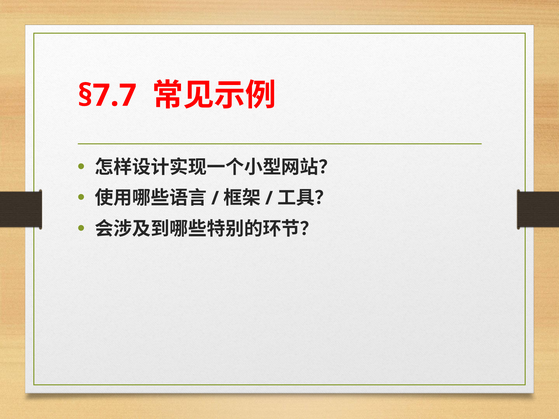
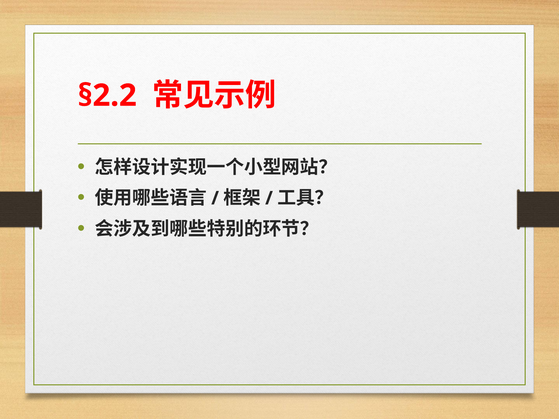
§7.7: §7.7 -> §2.2
